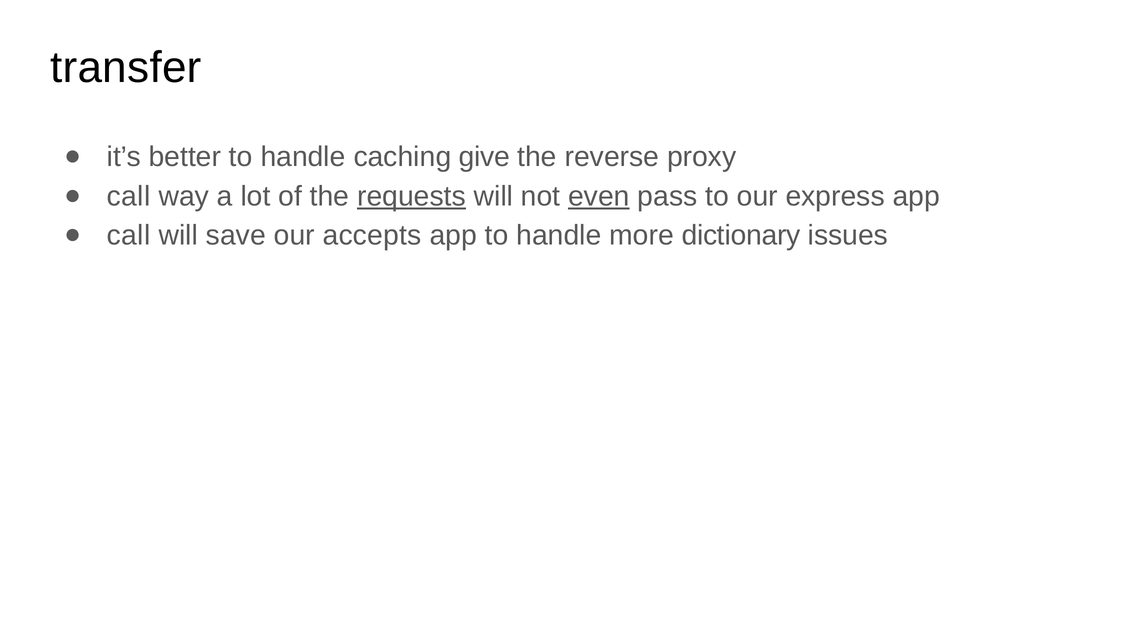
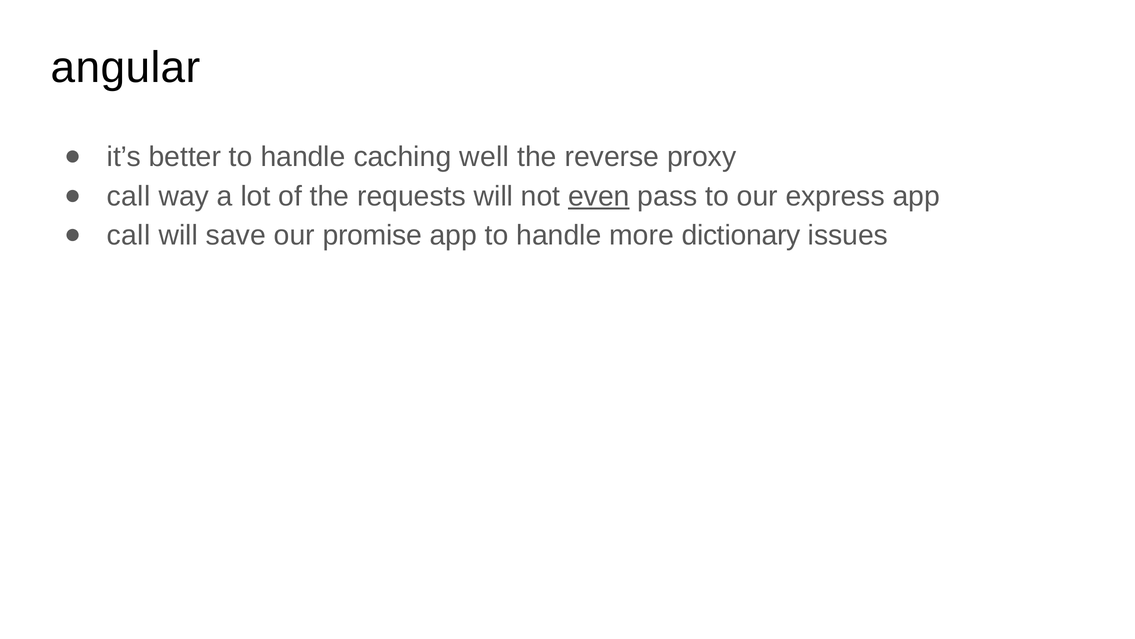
transfer: transfer -> angular
give: give -> well
requests underline: present -> none
accepts: accepts -> promise
